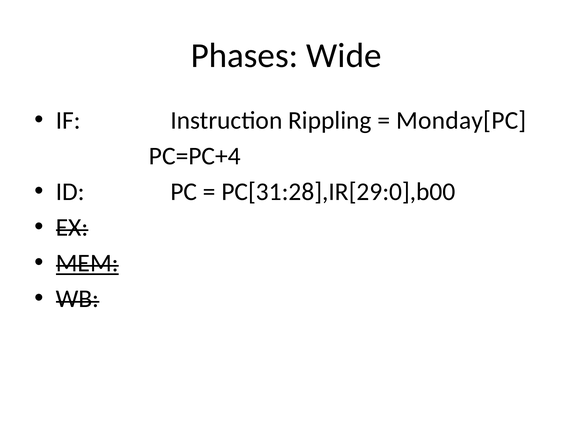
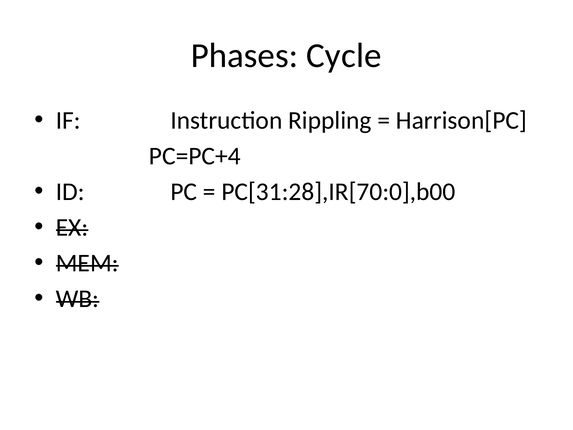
Wide: Wide -> Cycle
Monday[PC: Monday[PC -> Harrison[PC
PC[31:28],IR[29:0],b00: PC[31:28],IR[29:0],b00 -> PC[31:28],IR[70:0],b00
MEM underline: present -> none
